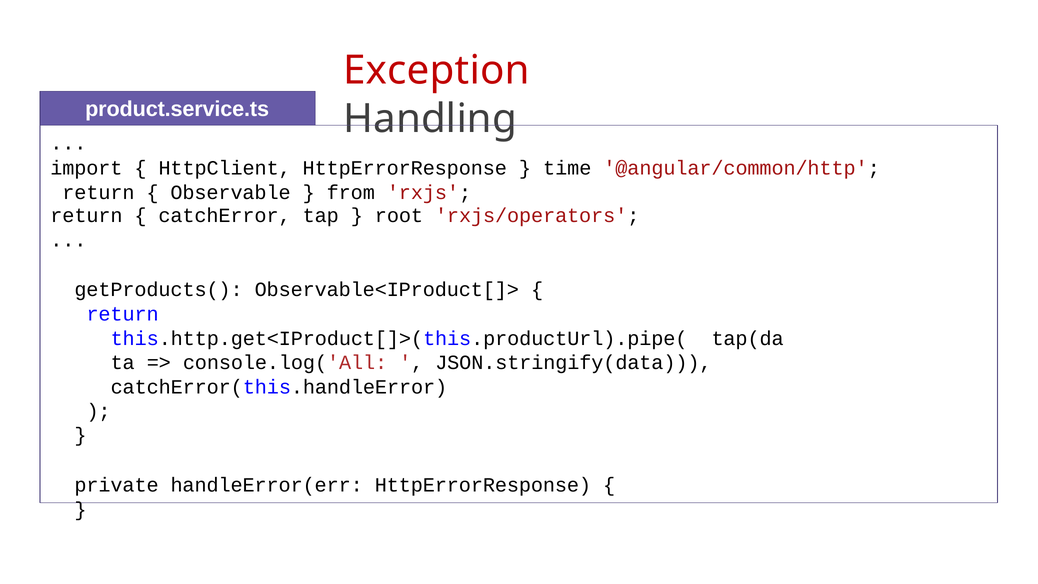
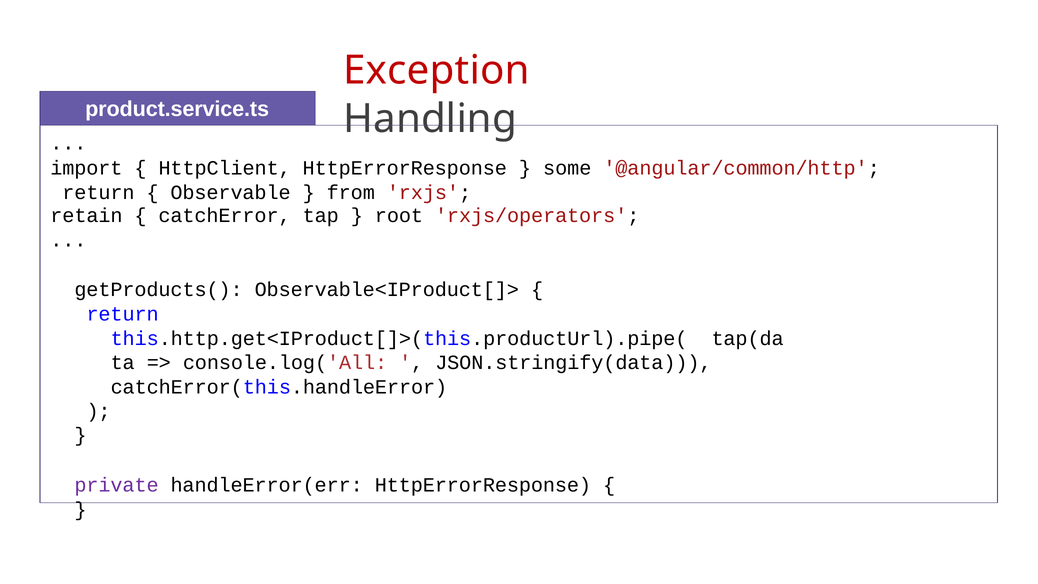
time: time -> some
return at (86, 215): return -> retain
private colour: black -> purple
